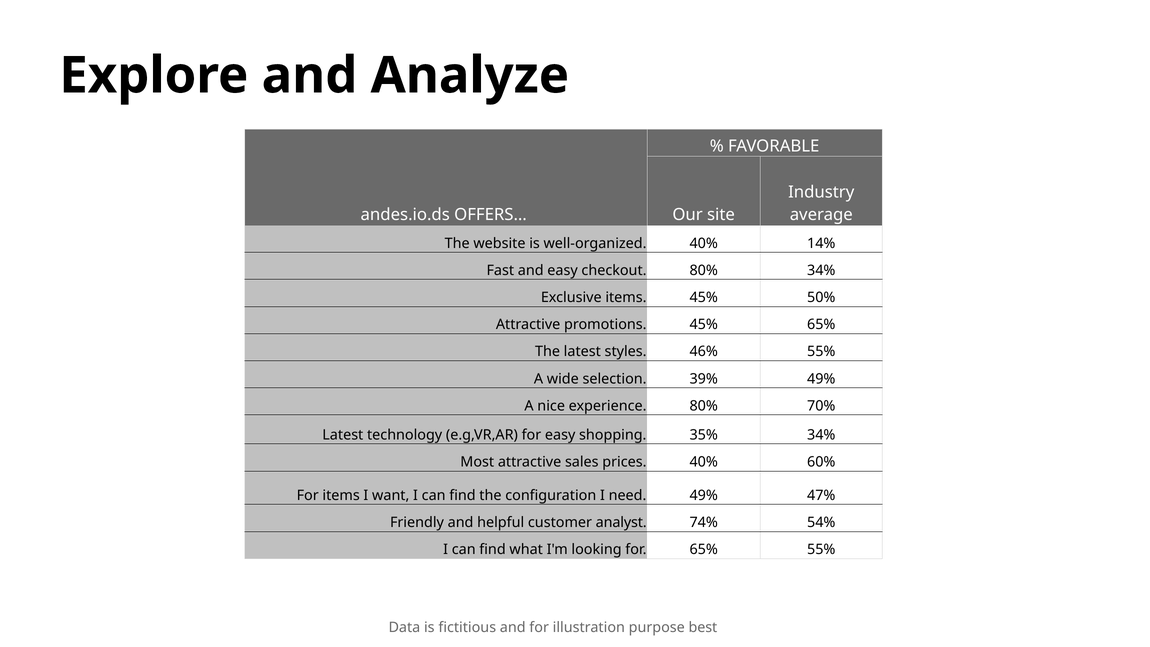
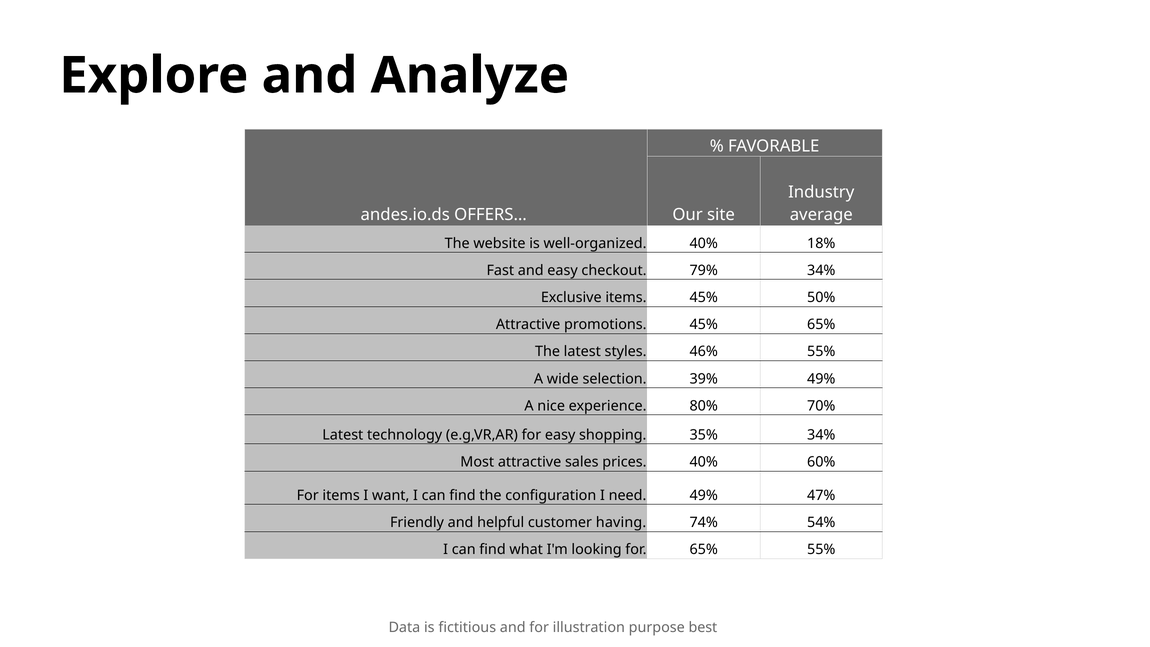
14%: 14% -> 18%
checkout 80%: 80% -> 79%
analyst: analyst -> having
